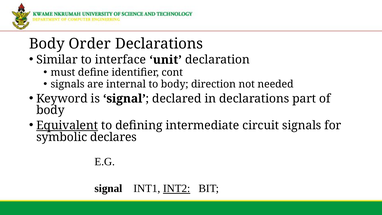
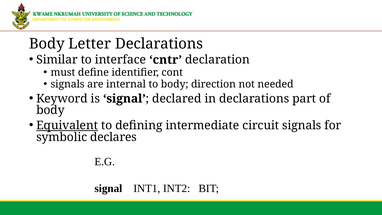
Order: Order -> Letter
unit: unit -> cntr
INT2 underline: present -> none
